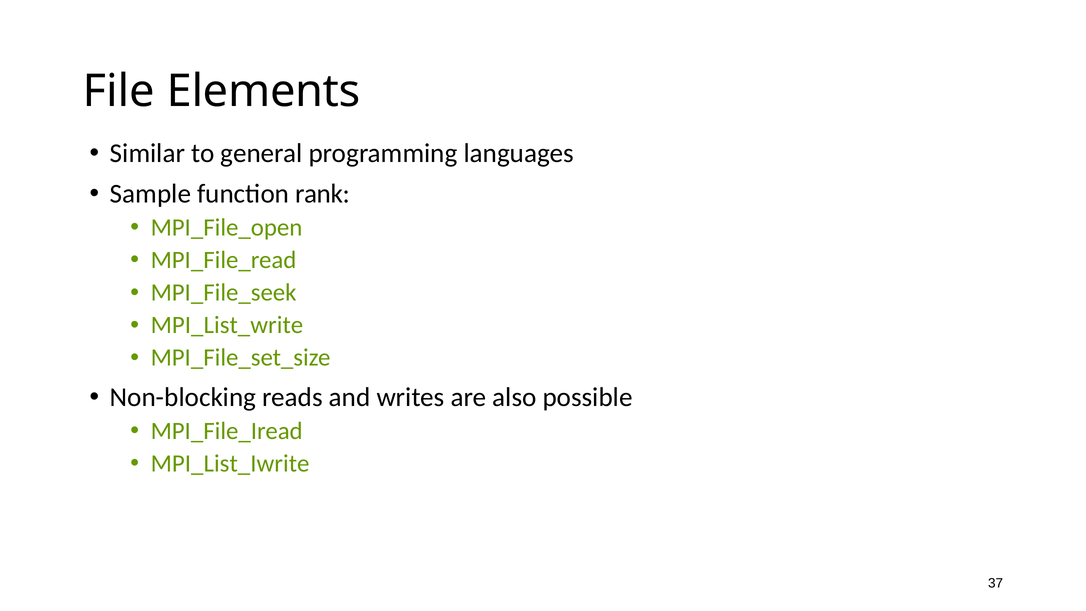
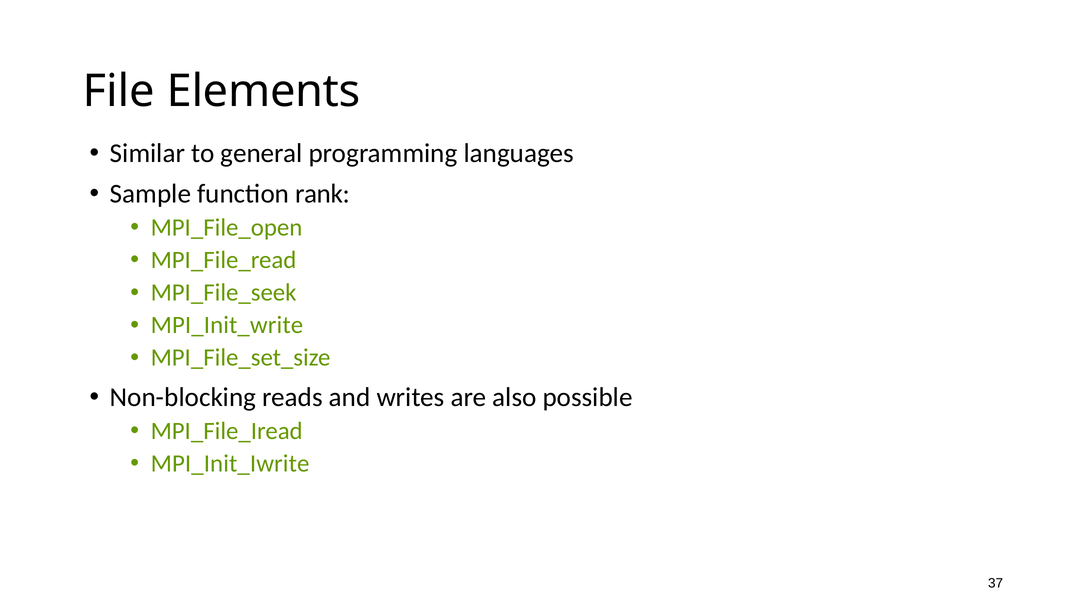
MPI_List_write: MPI_List_write -> MPI_Init_write
MPI_List_Iwrite: MPI_List_Iwrite -> MPI_Init_Iwrite
